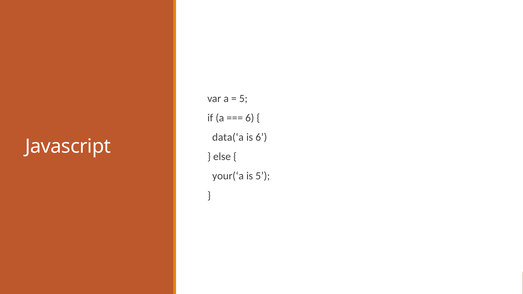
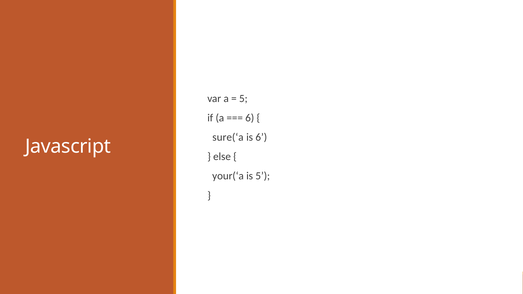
data(‘a: data(‘a -> sure(‘a
